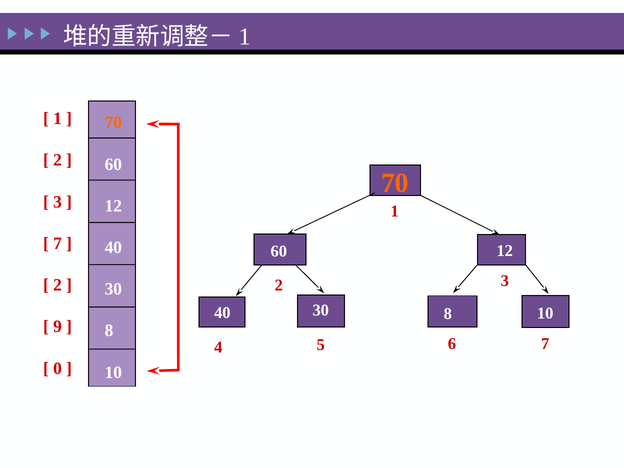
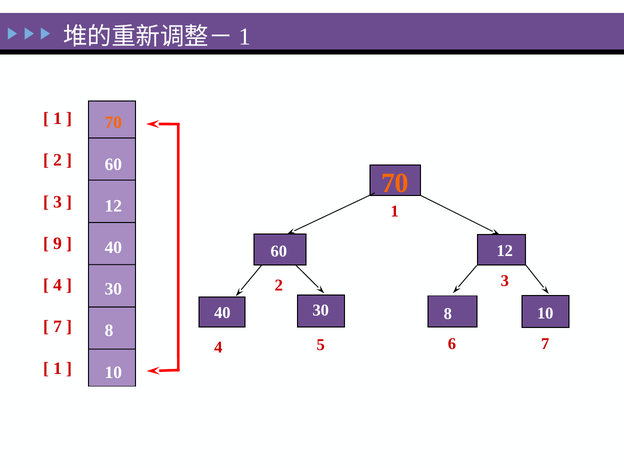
7 at (58, 244): 7 -> 9
2 at (58, 285): 2 -> 4
9 at (58, 327): 9 -> 7
0 at (58, 368): 0 -> 1
